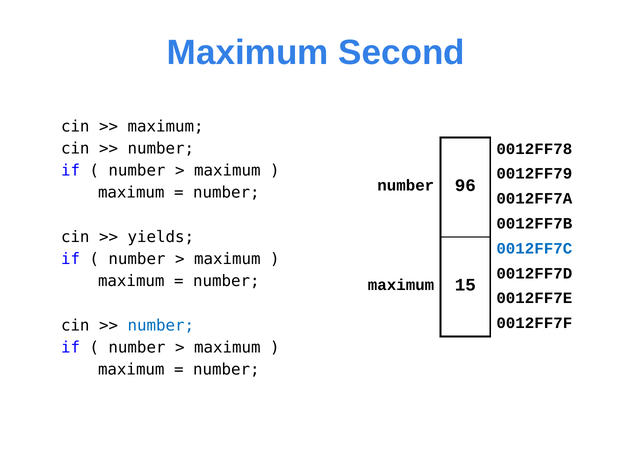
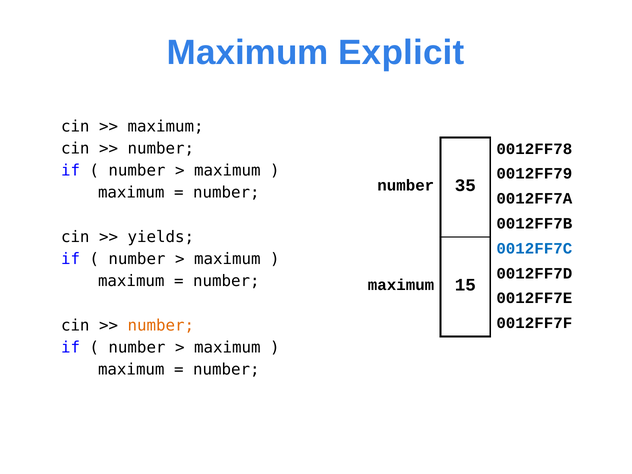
Second: Second -> Explicit
96: 96 -> 35
number at (161, 325) colour: blue -> orange
